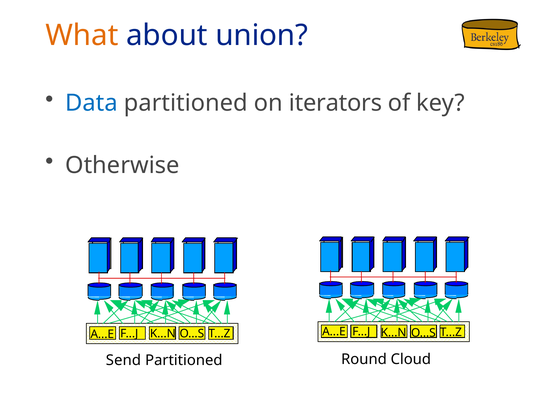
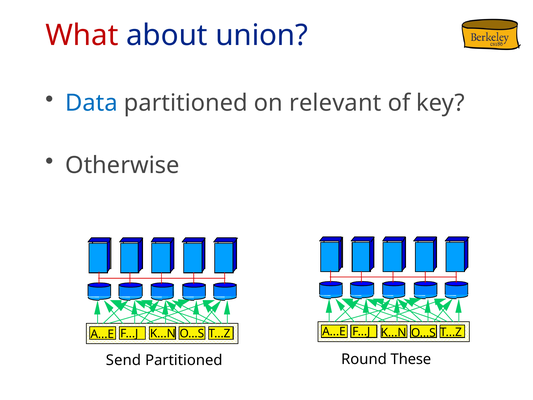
What colour: orange -> red
iterators: iterators -> relevant
Cloud: Cloud -> These
